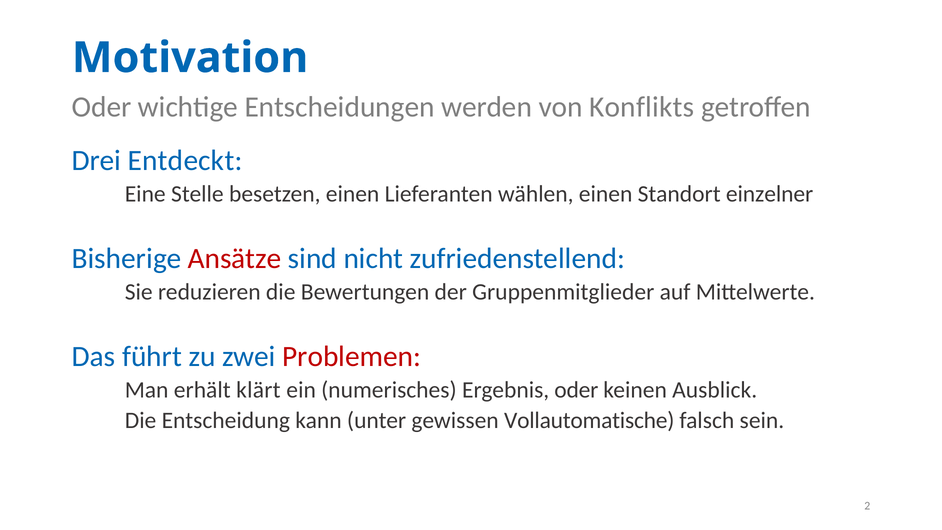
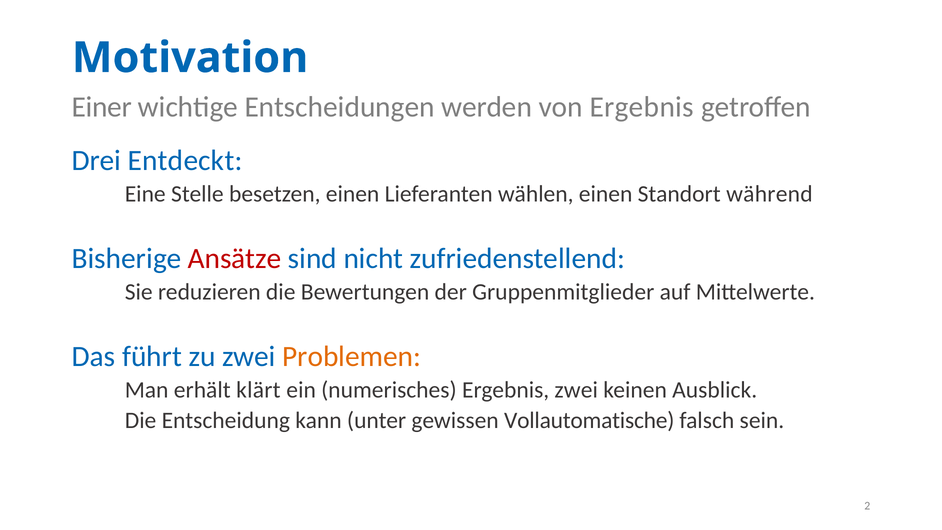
Oder at (102, 107): Oder -> Einer
von Konflikts: Konflikts -> Ergebnis
einzelner: einzelner -> während
Problemen colour: red -> orange
Ergebnis oder: oder -> zwei
